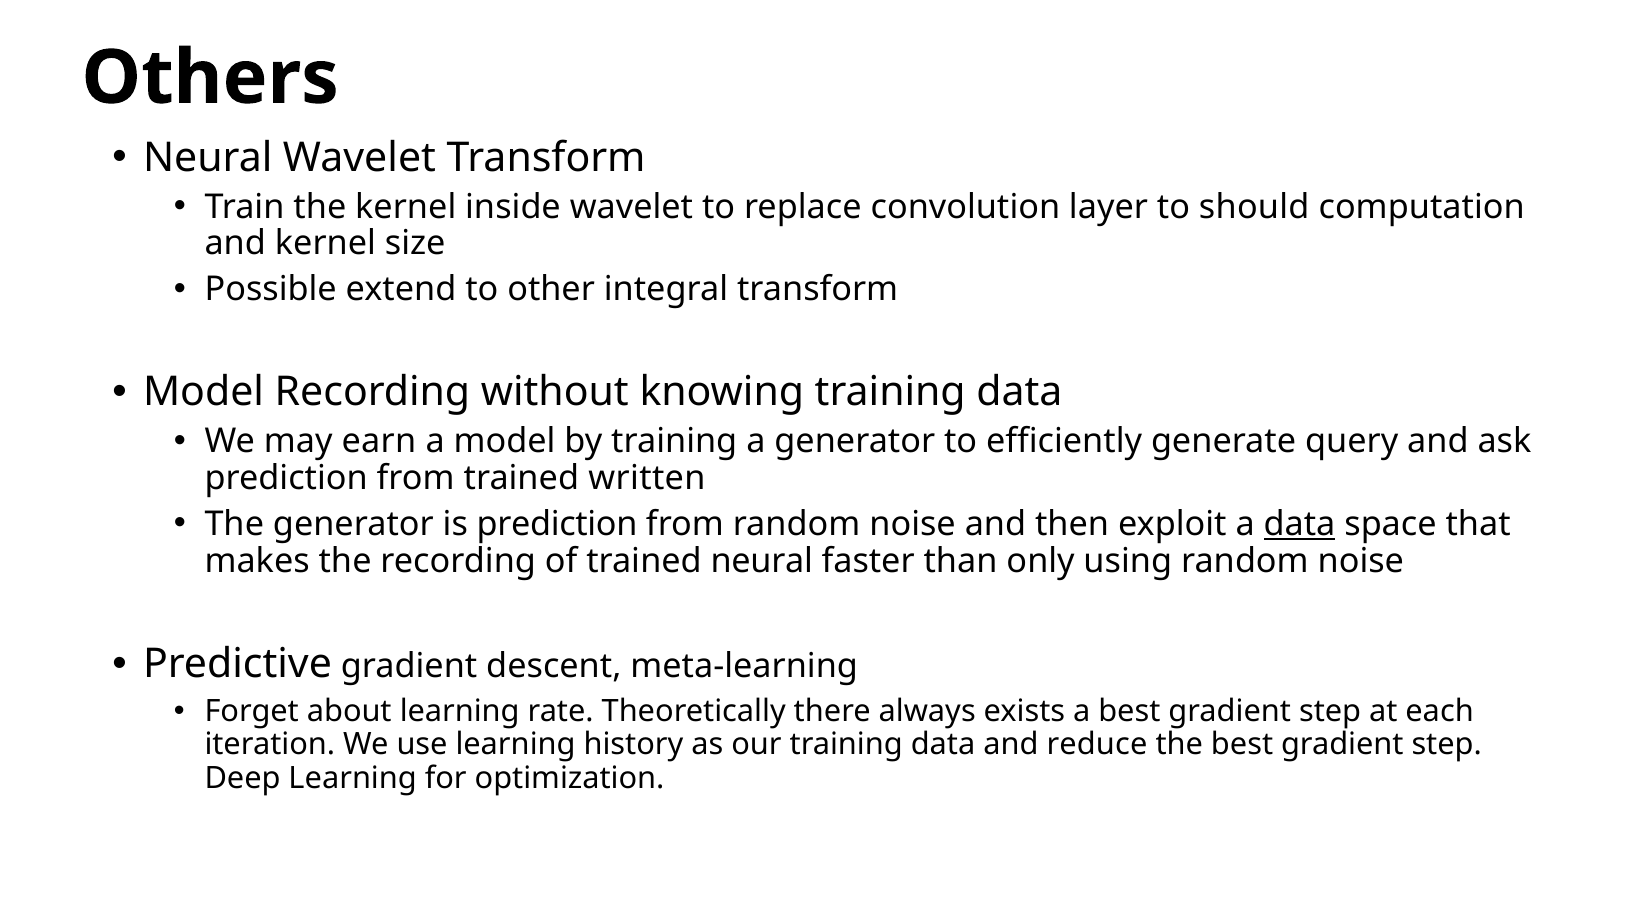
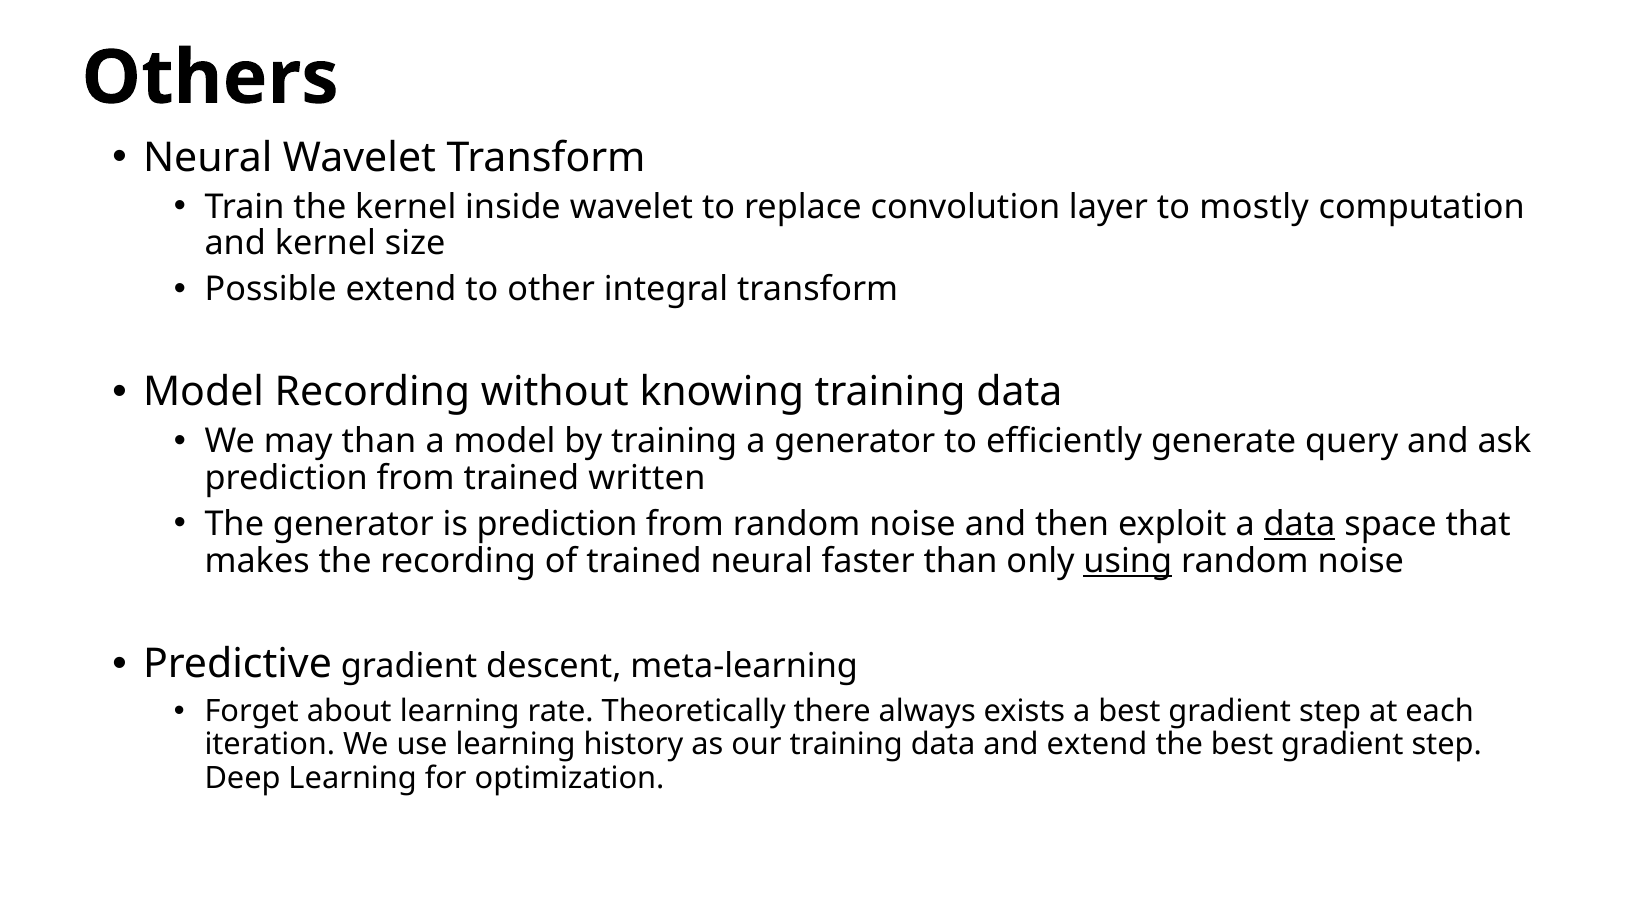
should: should -> mostly
may earn: earn -> than
using underline: none -> present
and reduce: reduce -> extend
